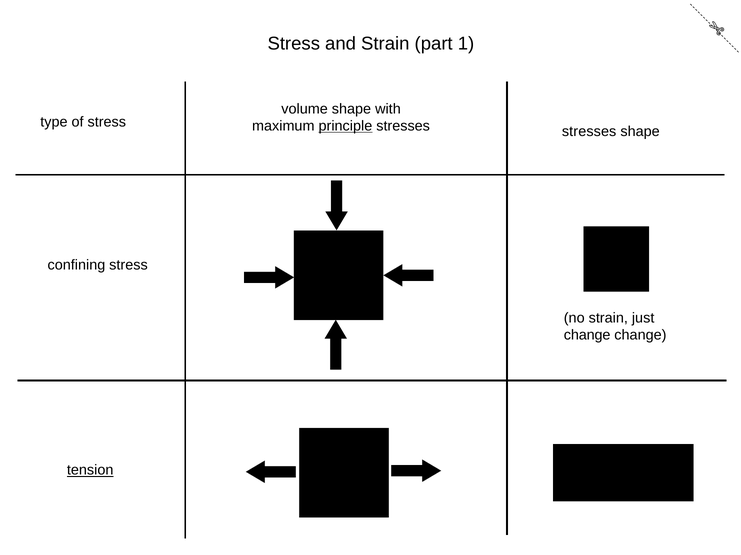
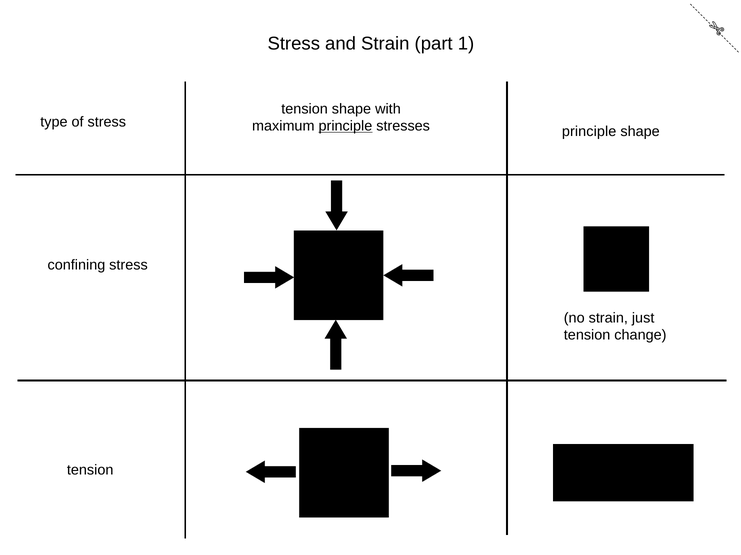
volume at (305, 109): volume -> tension
stresses at (589, 132): stresses -> principle
change at (587, 336): change -> tension
tension at (90, 471) underline: present -> none
